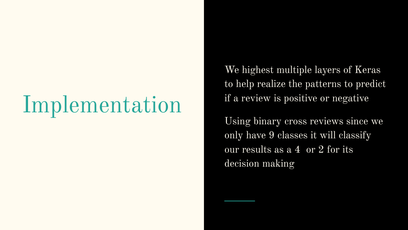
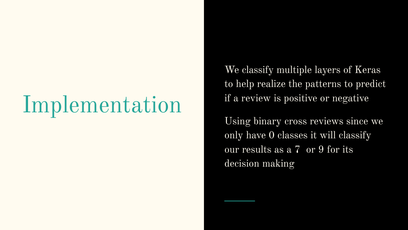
We highest: highest -> classify
9: 9 -> 0
4: 4 -> 7
2: 2 -> 9
